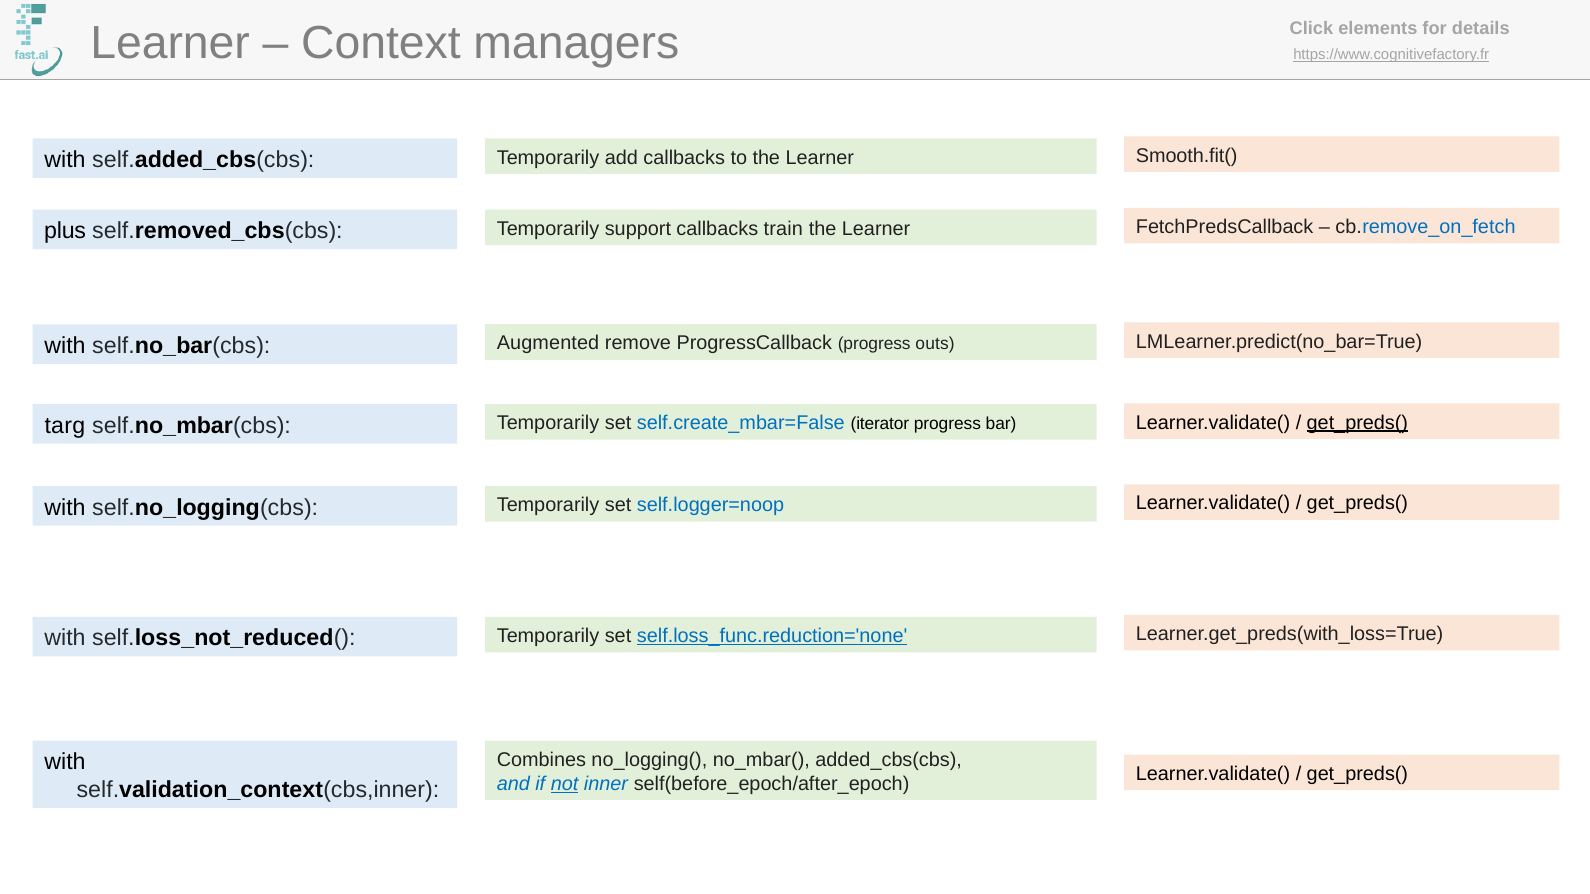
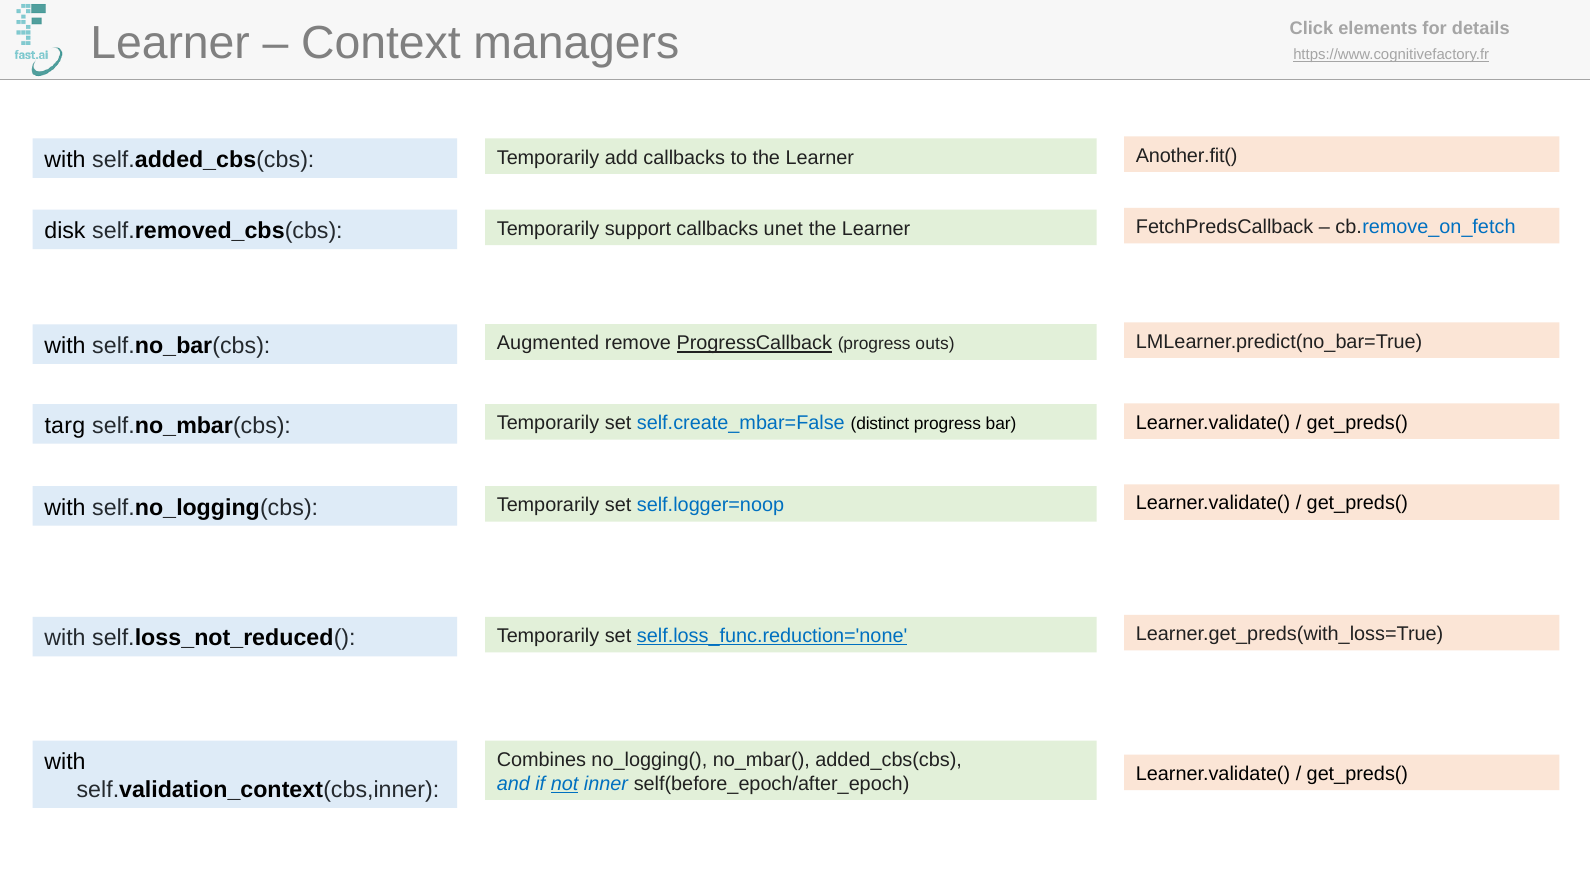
Smooth.fit(: Smooth.fit( -> Another.fit(
plus: plus -> disk
train: train -> unet
ProgressCallback underline: none -> present
iterator: iterator -> distinct
get_preds( at (1357, 423) underline: present -> none
